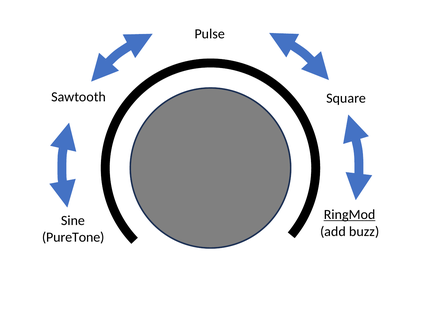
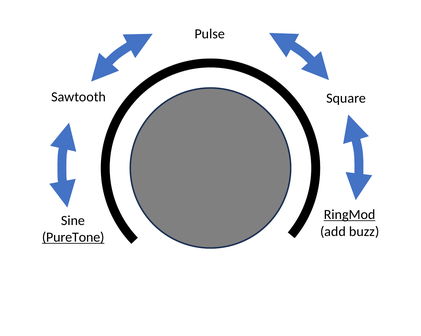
PureTone underline: none -> present
